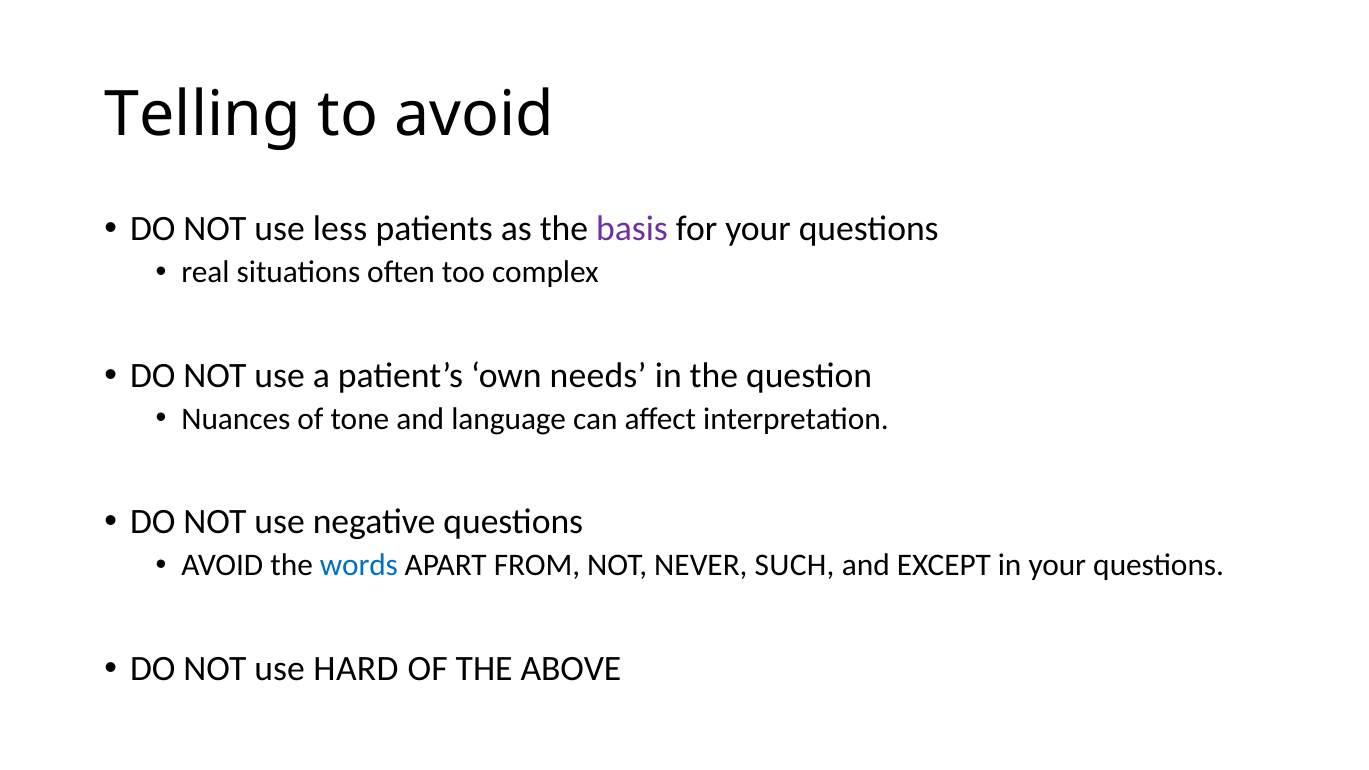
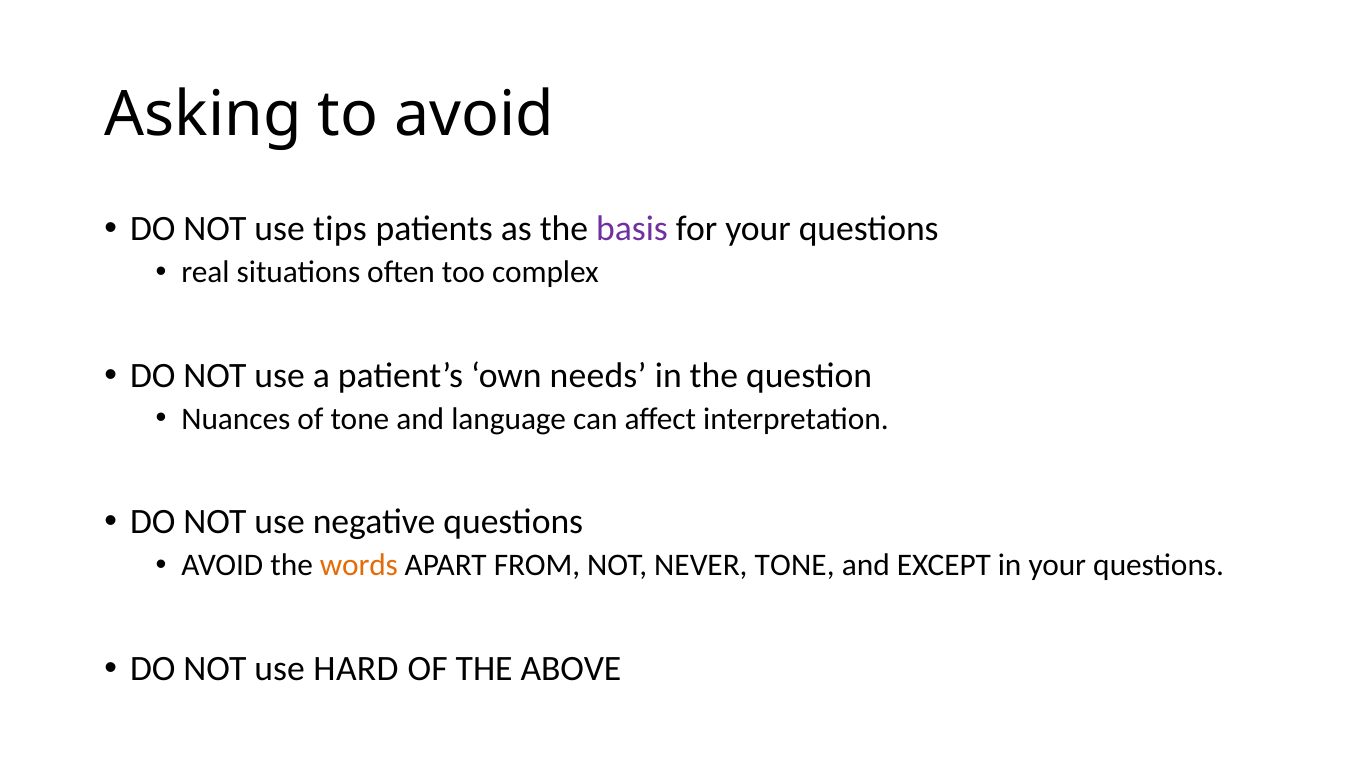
Telling: Telling -> Asking
less: less -> tips
words colour: blue -> orange
NEVER SUCH: SUCH -> TONE
